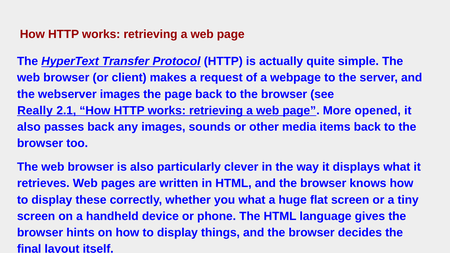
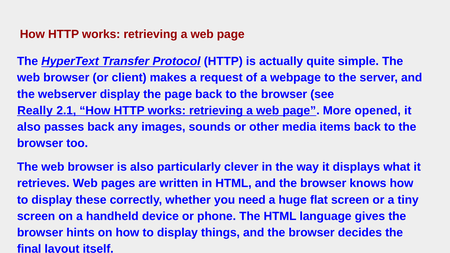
webserver images: images -> display
you what: what -> need
